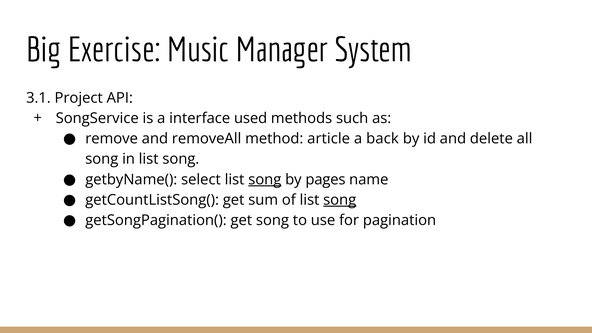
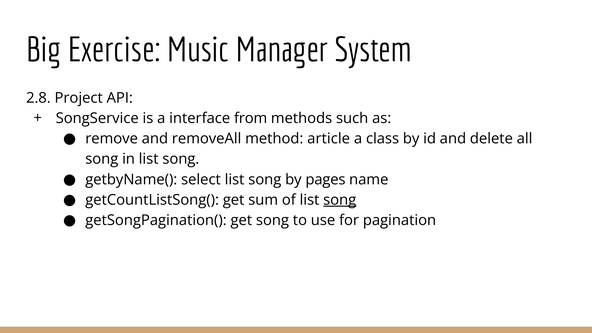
3.1: 3.1 -> 2.8
used: used -> from
back: back -> class
song at (265, 179) underline: present -> none
